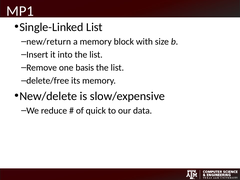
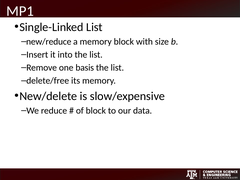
new/return: new/return -> new/reduce
of quick: quick -> block
